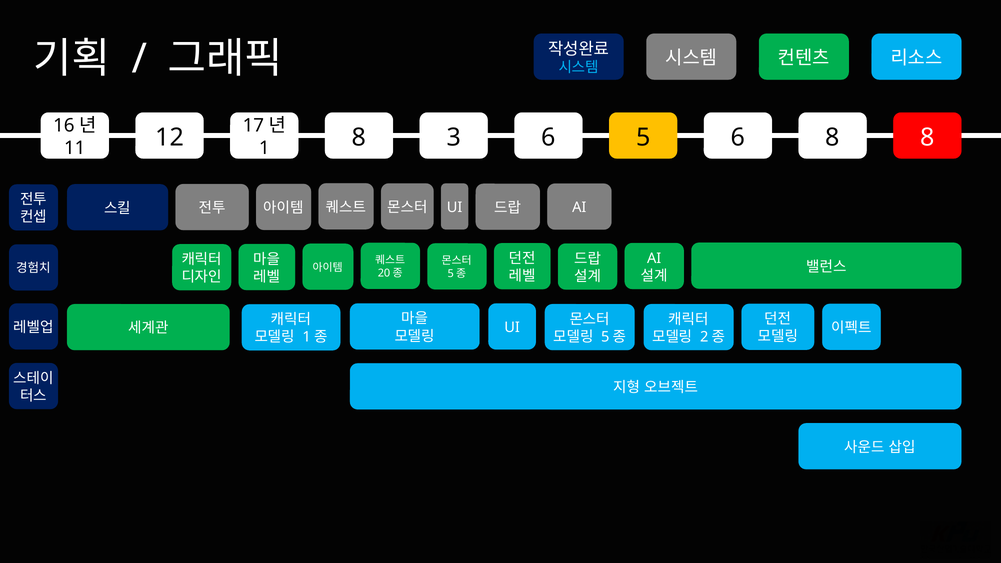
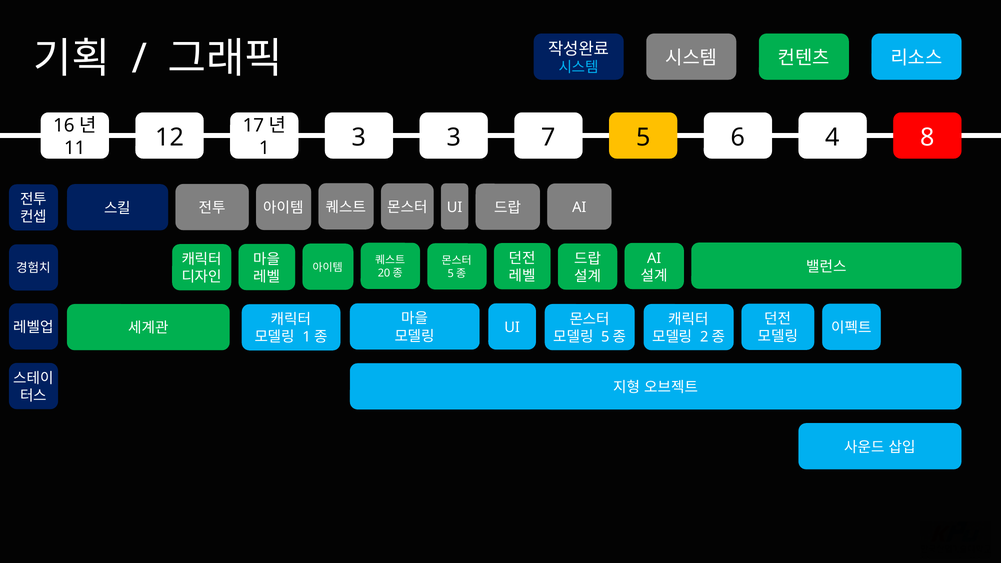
1 8: 8 -> 3
3 6: 6 -> 7
6 8: 8 -> 4
